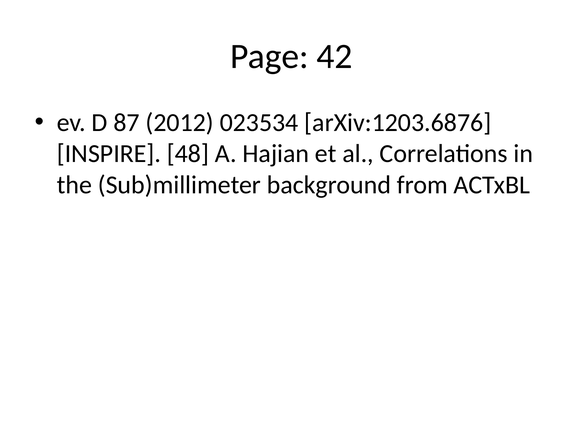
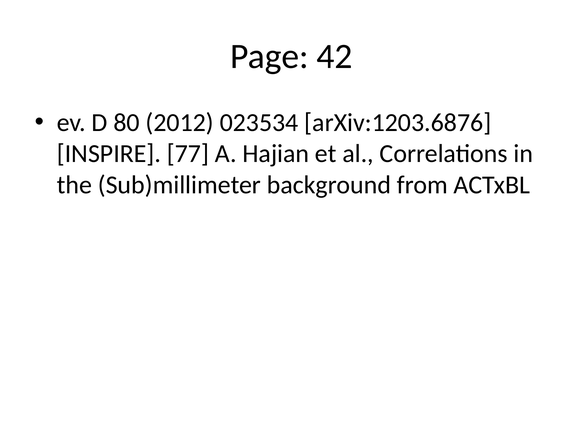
87: 87 -> 80
48: 48 -> 77
